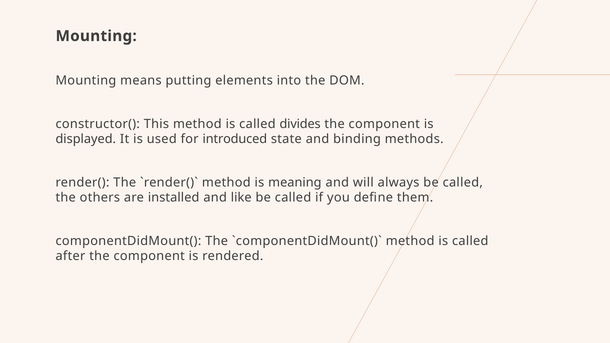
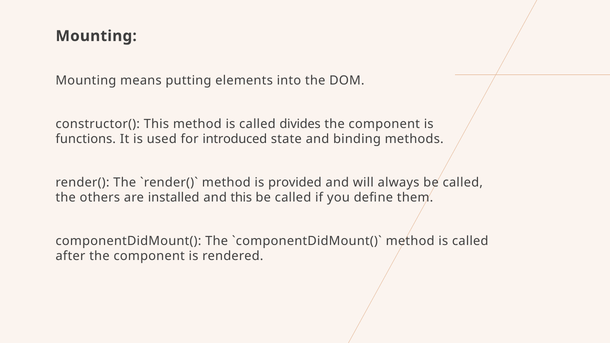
displayed: displayed -> functions
meaning: meaning -> provided
and like: like -> this
